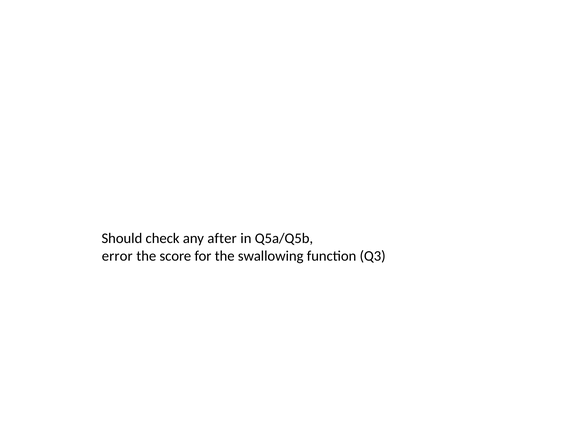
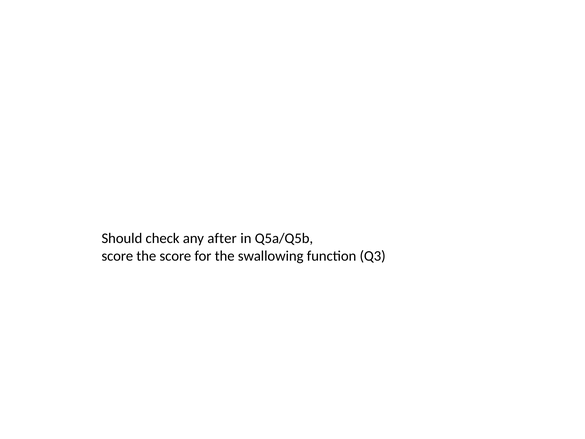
error at (117, 256): error -> score
